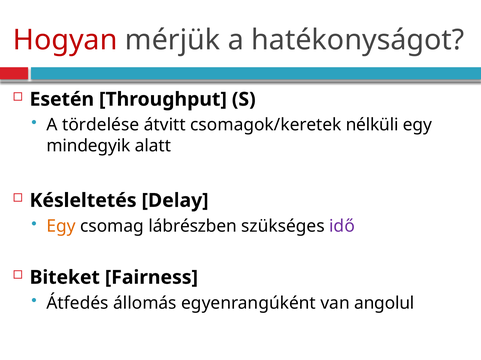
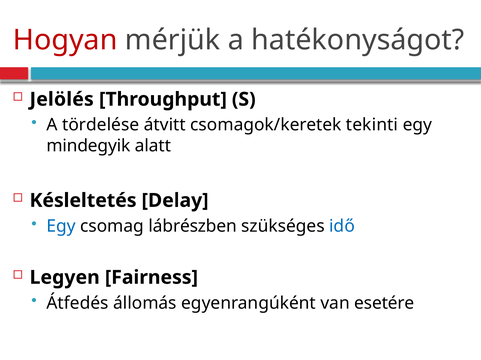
Esetén: Esetén -> Jelölés
nélküli: nélküli -> tekinti
Egy at (61, 227) colour: orange -> blue
idő colour: purple -> blue
Biteket: Biteket -> Legyen
angolul: angolul -> esetére
